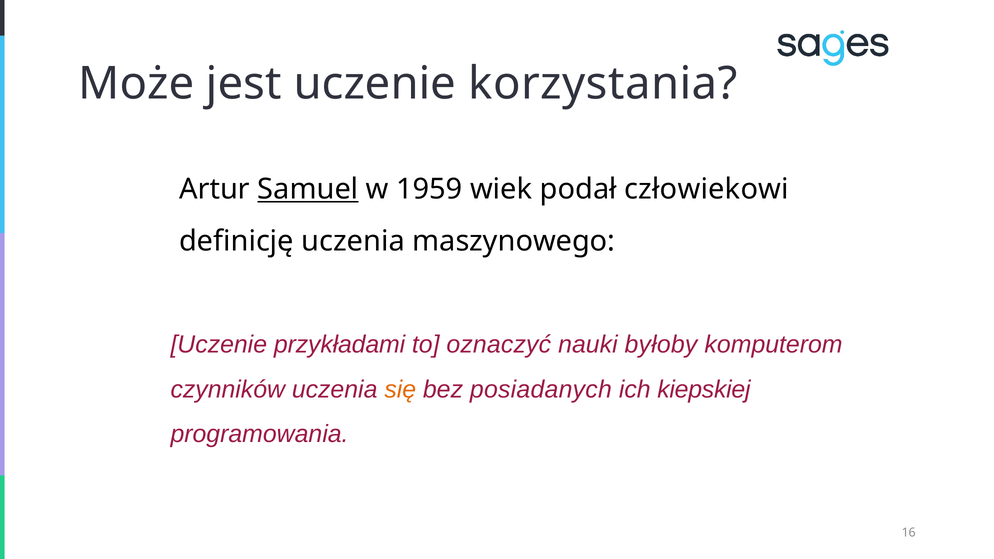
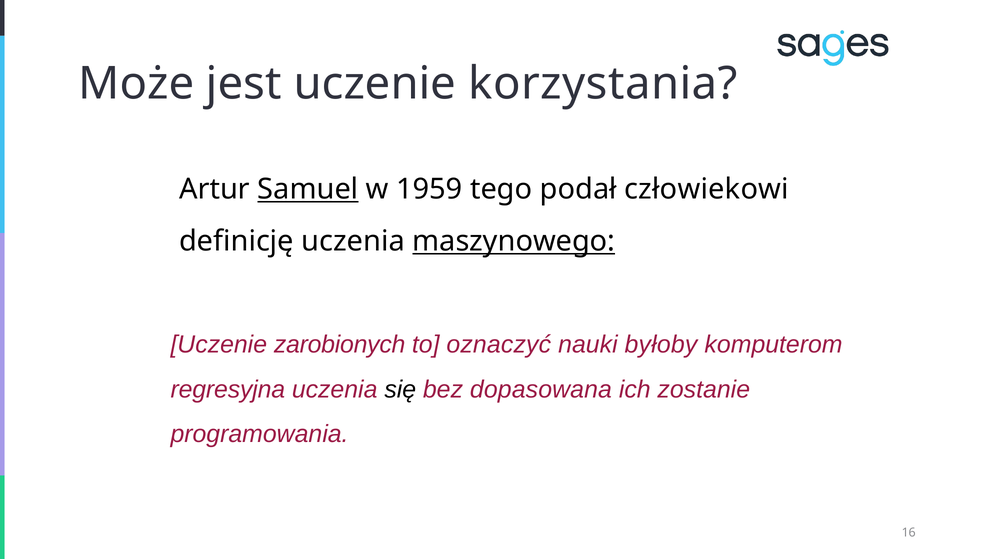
wiek: wiek -> tego
maszynowego underline: none -> present
przykładami: przykładami -> zarobionych
czynników: czynników -> regresyjna
się colour: orange -> black
posiadanych: posiadanych -> dopasowana
kiepskiej: kiepskiej -> zostanie
